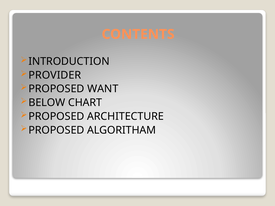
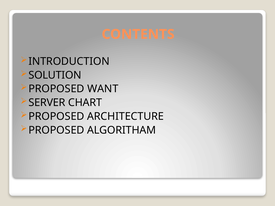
PROVIDER: PROVIDER -> SOLUTION
BELOW: BELOW -> SERVER
